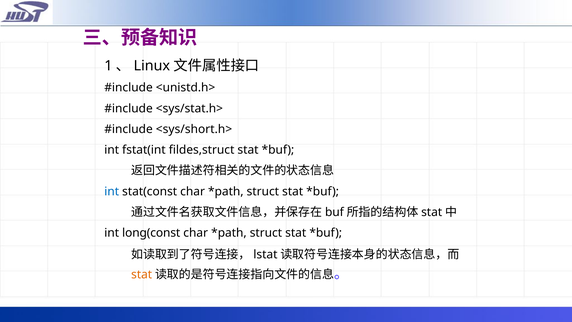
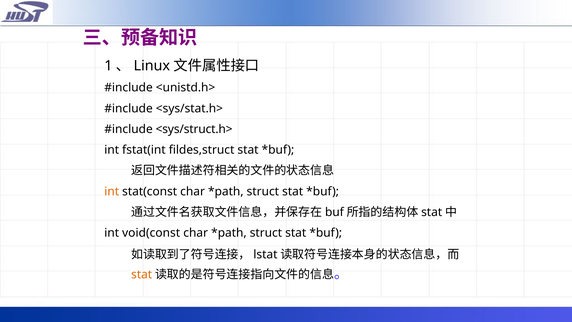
<sys/short.h>: <sys/short.h> -> <sys/struct.h>
int at (112, 191) colour: blue -> orange
long(const: long(const -> void(const
